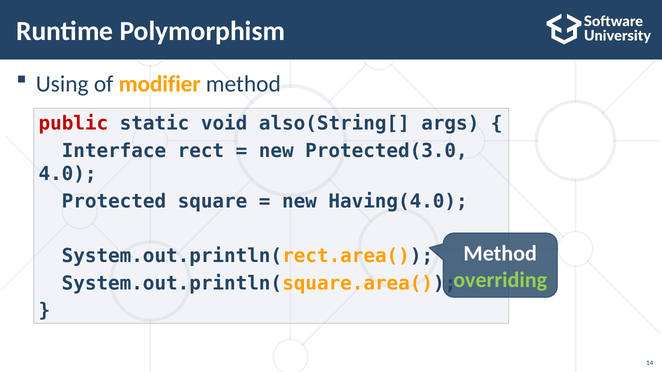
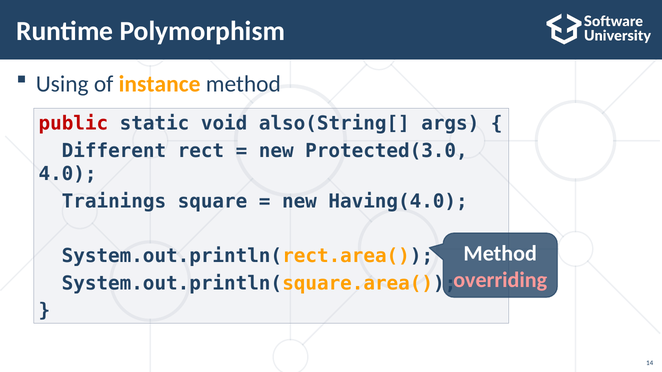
modifier: modifier -> instance
Interface: Interface -> Different
Protected: Protected -> Trainings
overriding colour: light green -> pink
